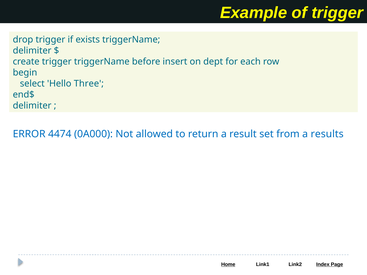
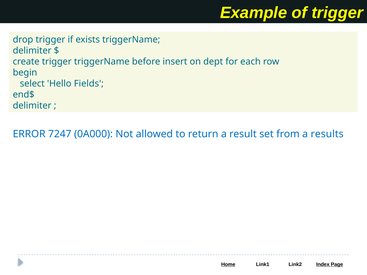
Three: Three -> Fields
4474: 4474 -> 7247
